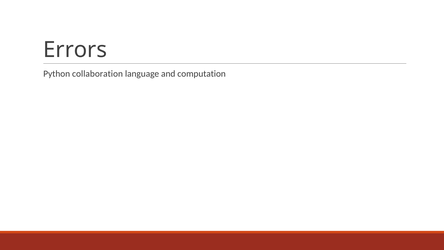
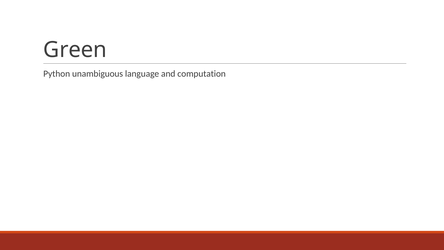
Errors: Errors -> Green
collaboration: collaboration -> unambiguous
